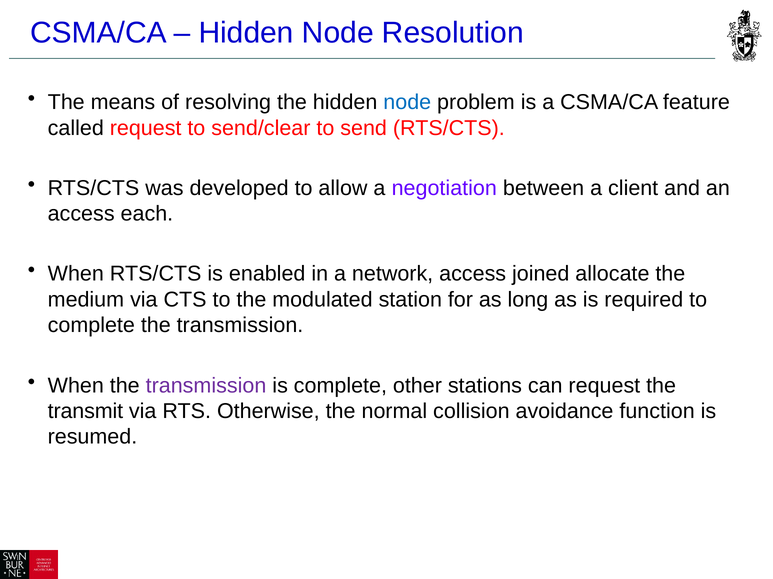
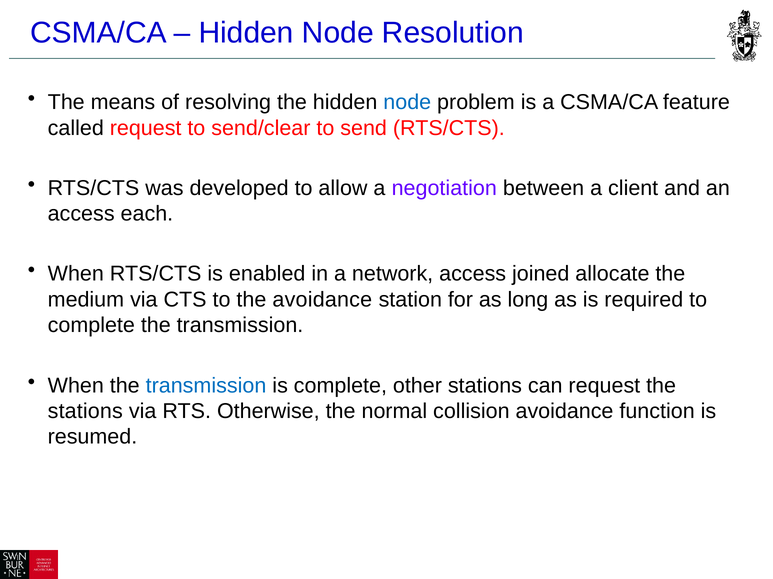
the modulated: modulated -> avoidance
transmission at (206, 386) colour: purple -> blue
transmit at (85, 412): transmit -> stations
